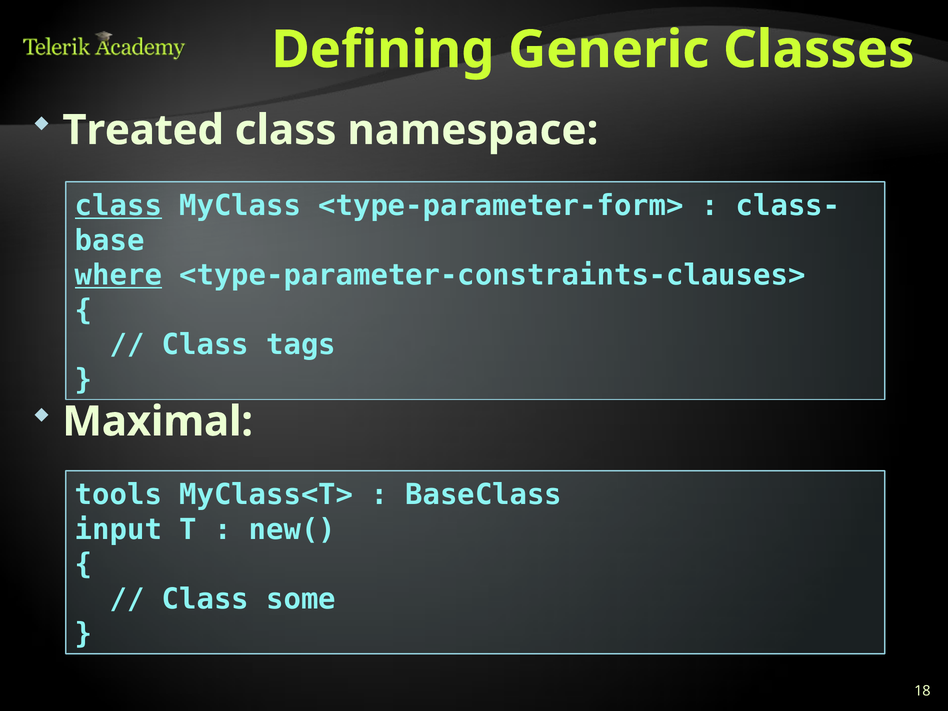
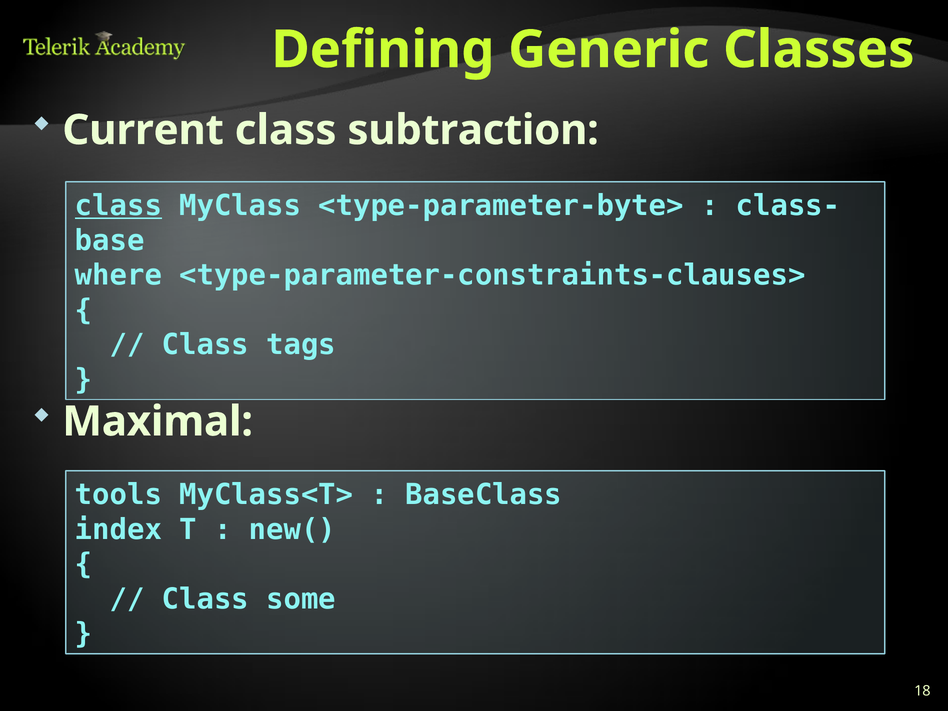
Treated: Treated -> Current
namespace: namespace -> subtraction
<type-parameter-form>: <type-parameter-form> -> <type-parameter-byte>
where underline: present -> none
input: input -> index
